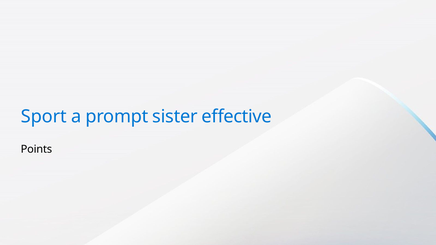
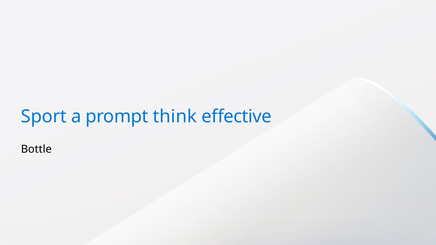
sister: sister -> think
Points: Points -> Bottle
